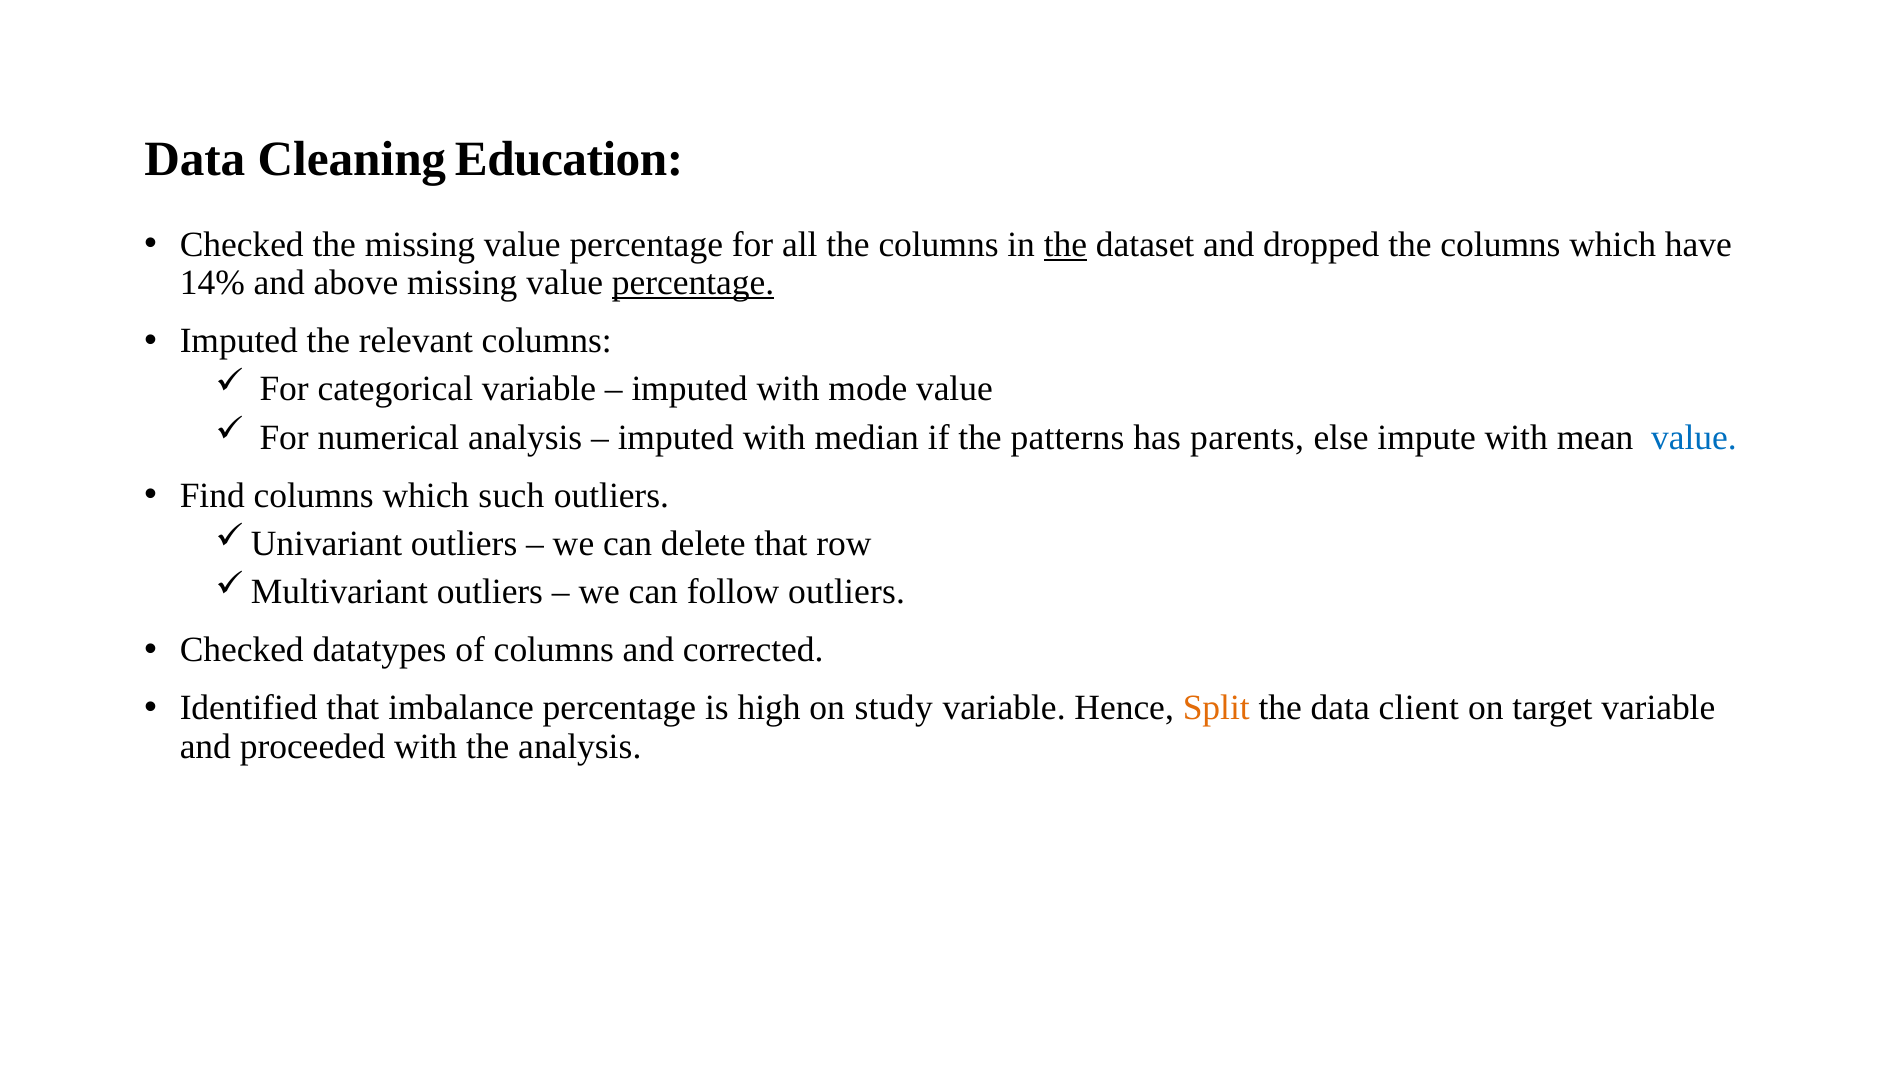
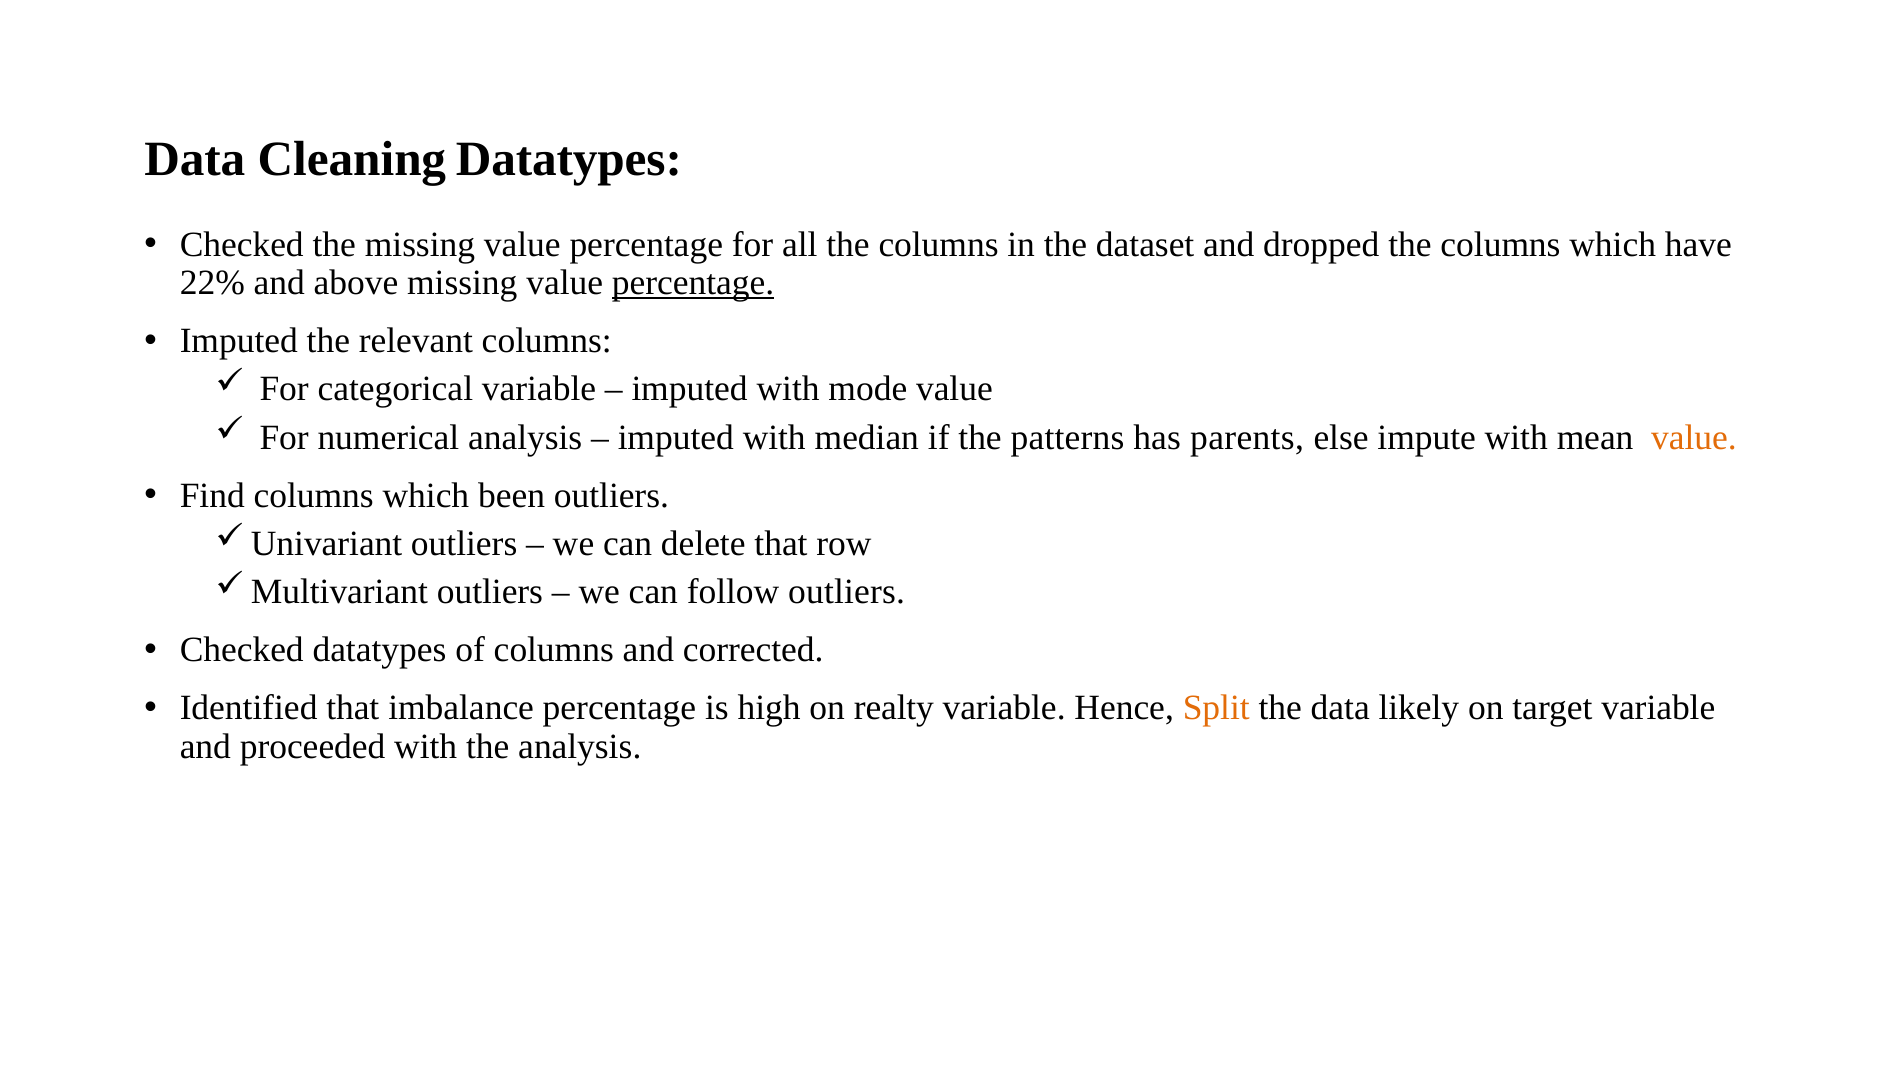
Cleaning Education: Education -> Datatypes
the at (1066, 244) underline: present -> none
14%: 14% -> 22%
value at (1694, 437) colour: blue -> orange
such: such -> been
study: study -> realty
client: client -> likely
